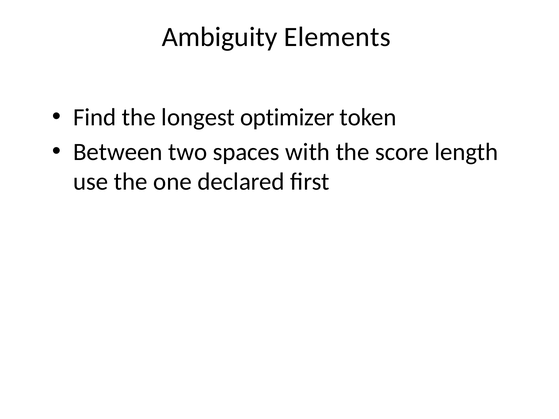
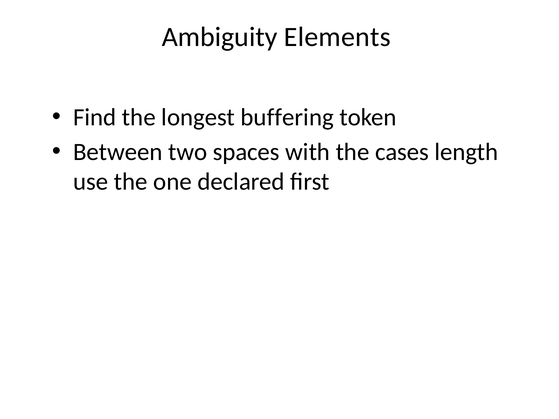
optimizer: optimizer -> buffering
score: score -> cases
